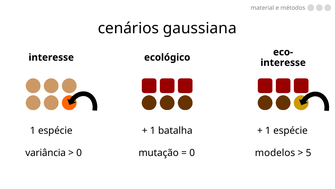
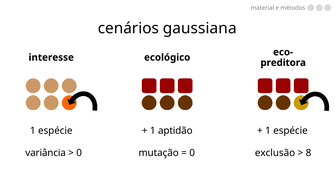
interesse at (283, 62): interesse -> preditora
batalha: batalha -> aptidão
modelos: modelos -> exclusão
5: 5 -> 8
